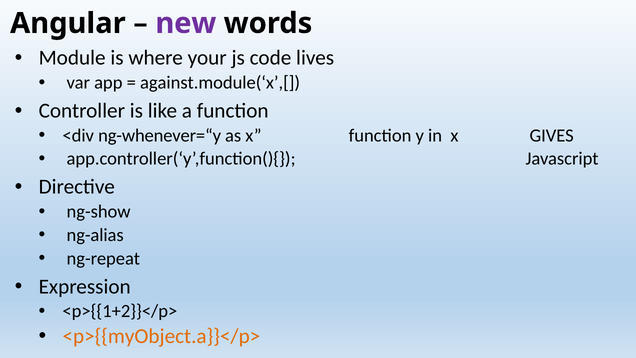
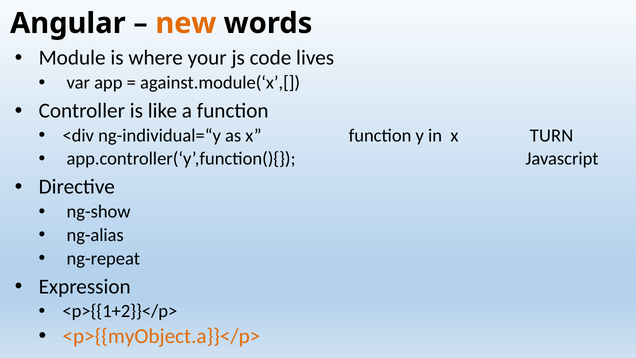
new colour: purple -> orange
ng-whenever=“y: ng-whenever=“y -> ng-individual=“y
GIVES: GIVES -> TURN
